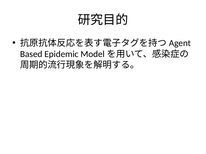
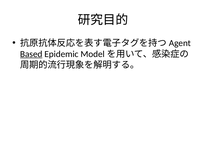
Based underline: none -> present
